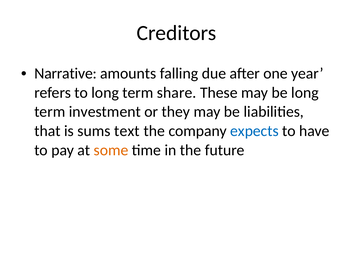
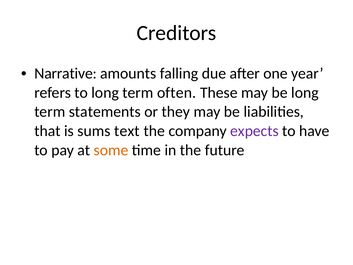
share: share -> often
investment: investment -> statements
expects colour: blue -> purple
